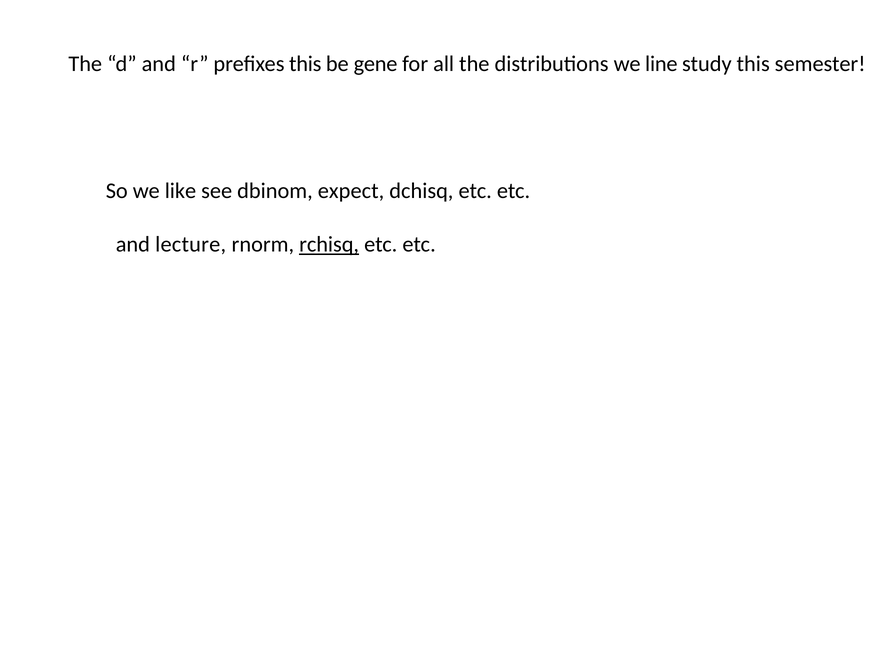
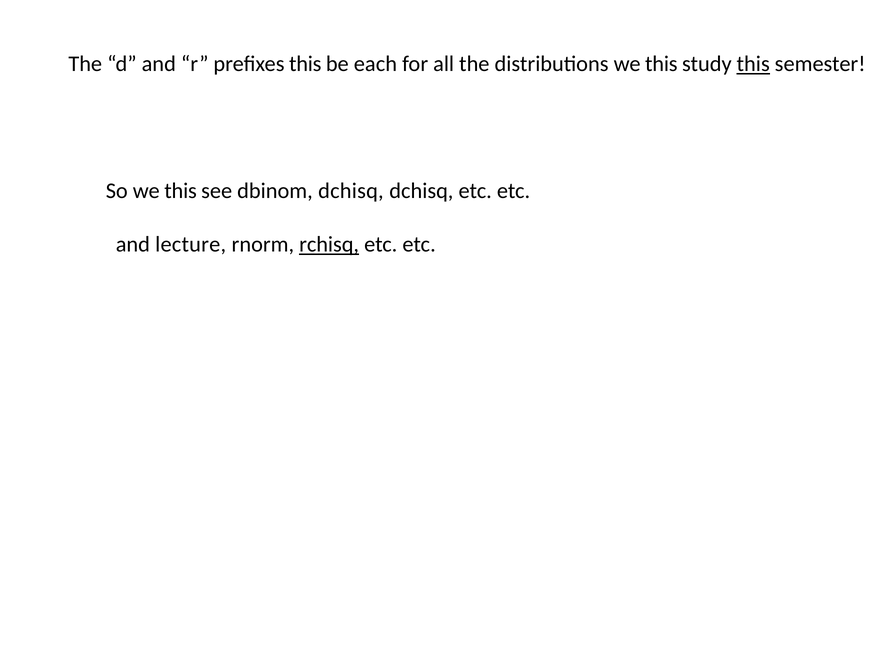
gene: gene -> each
distributions we line: line -> this
this at (753, 64) underline: none -> present
So we like: like -> this
dbinom expect: expect -> dchisq
